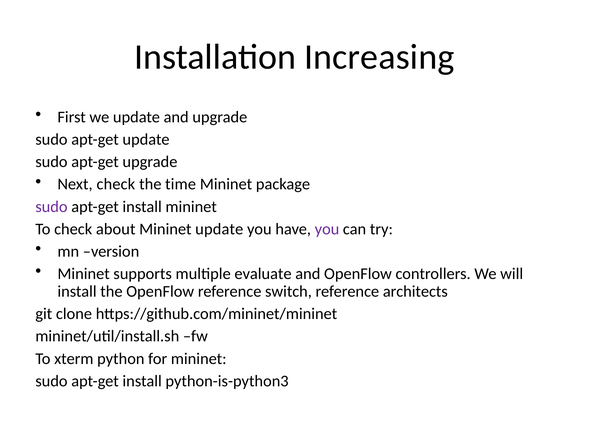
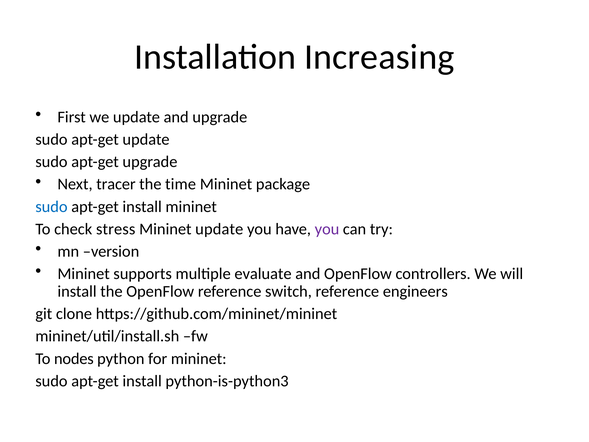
Next check: check -> tracer
sudo at (51, 206) colour: purple -> blue
about: about -> stress
architects: architects -> engineers
xterm: xterm -> nodes
